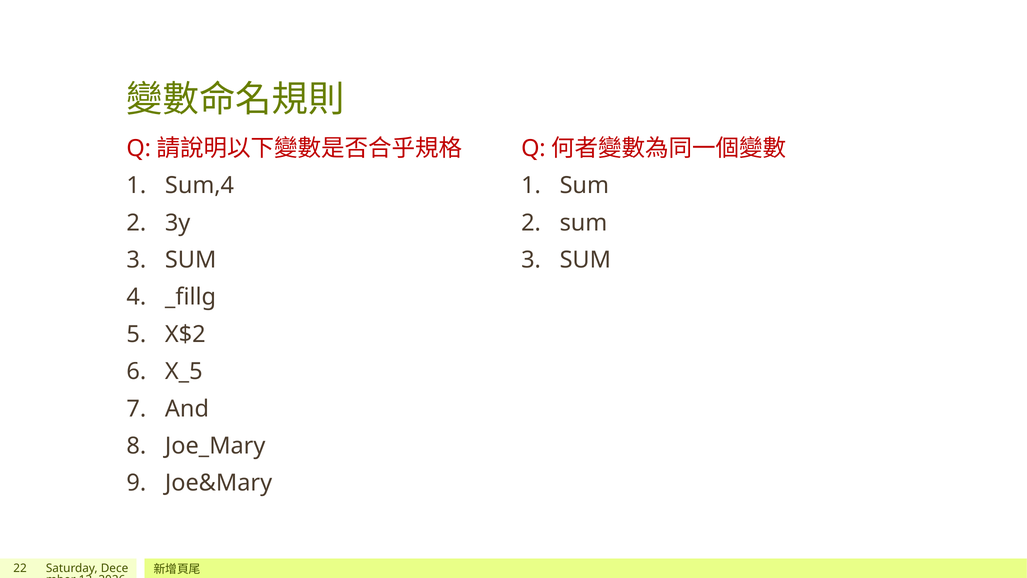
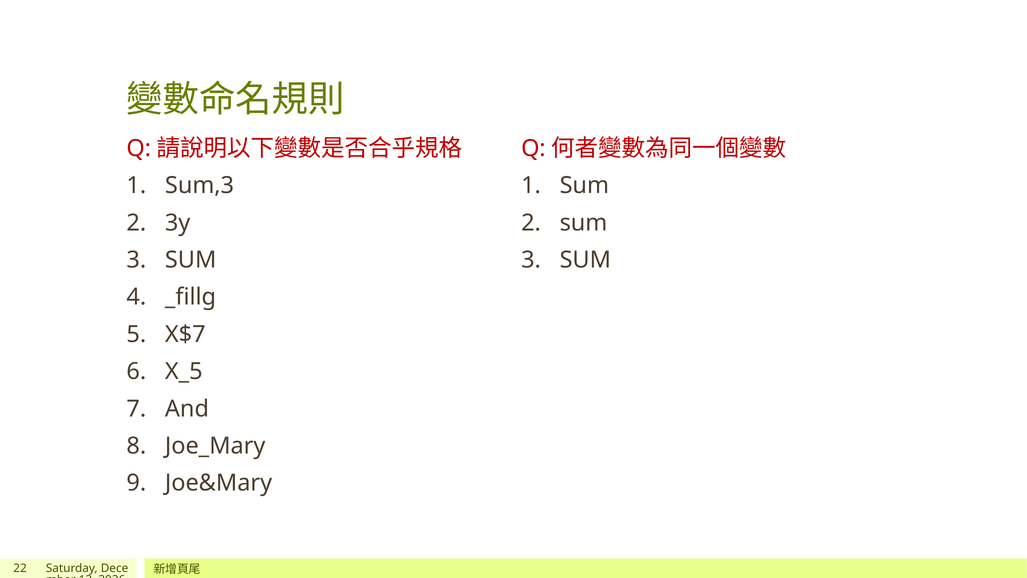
Sum,4: Sum,4 -> Sum,3
X$2: X$2 -> X$7
